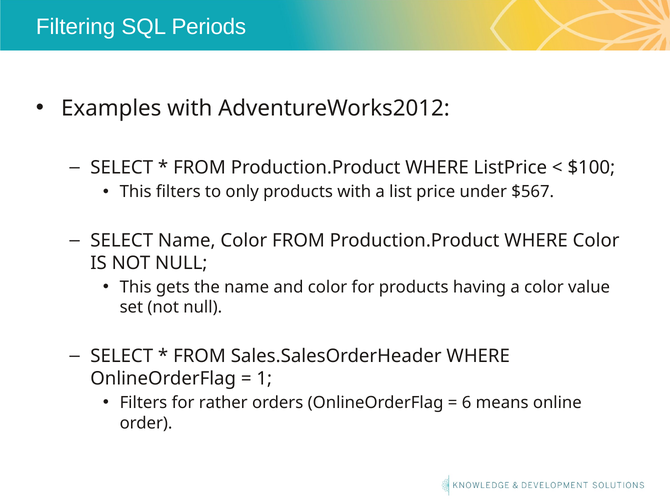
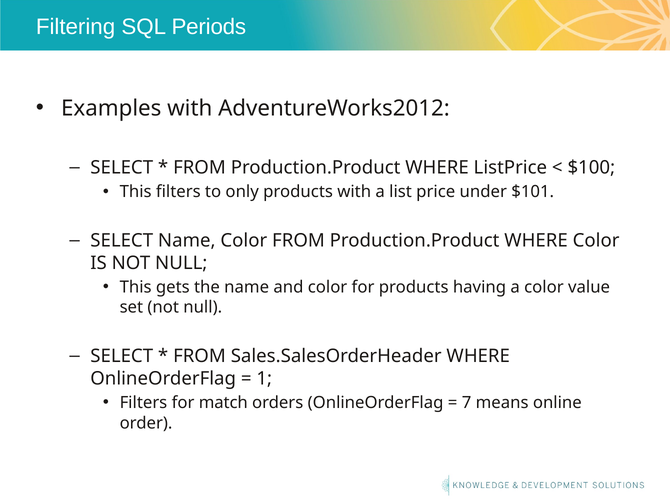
$567: $567 -> $101
rather: rather -> match
6: 6 -> 7
